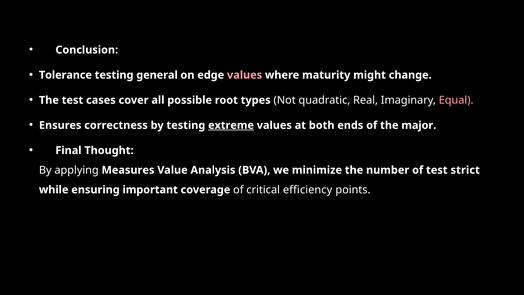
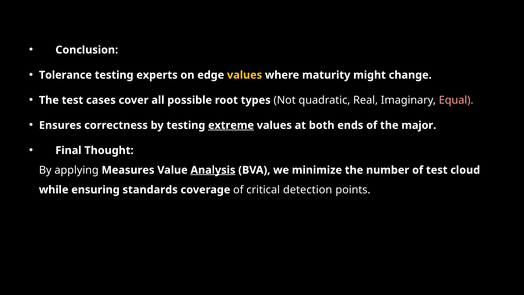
general: general -> experts
values at (245, 75) colour: pink -> yellow
Analysis underline: none -> present
strict: strict -> cloud
important: important -> standards
efficiency: efficiency -> detection
